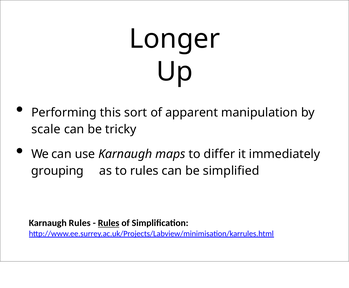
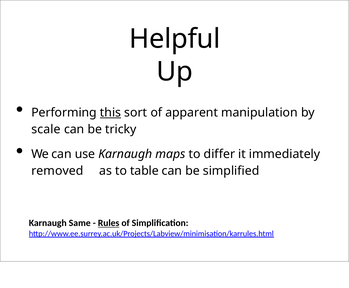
Longer: Longer -> Helpful
this underline: none -> present
grouping: grouping -> removed
to rules: rules -> table
Karnaugh Rules: Rules -> Same
